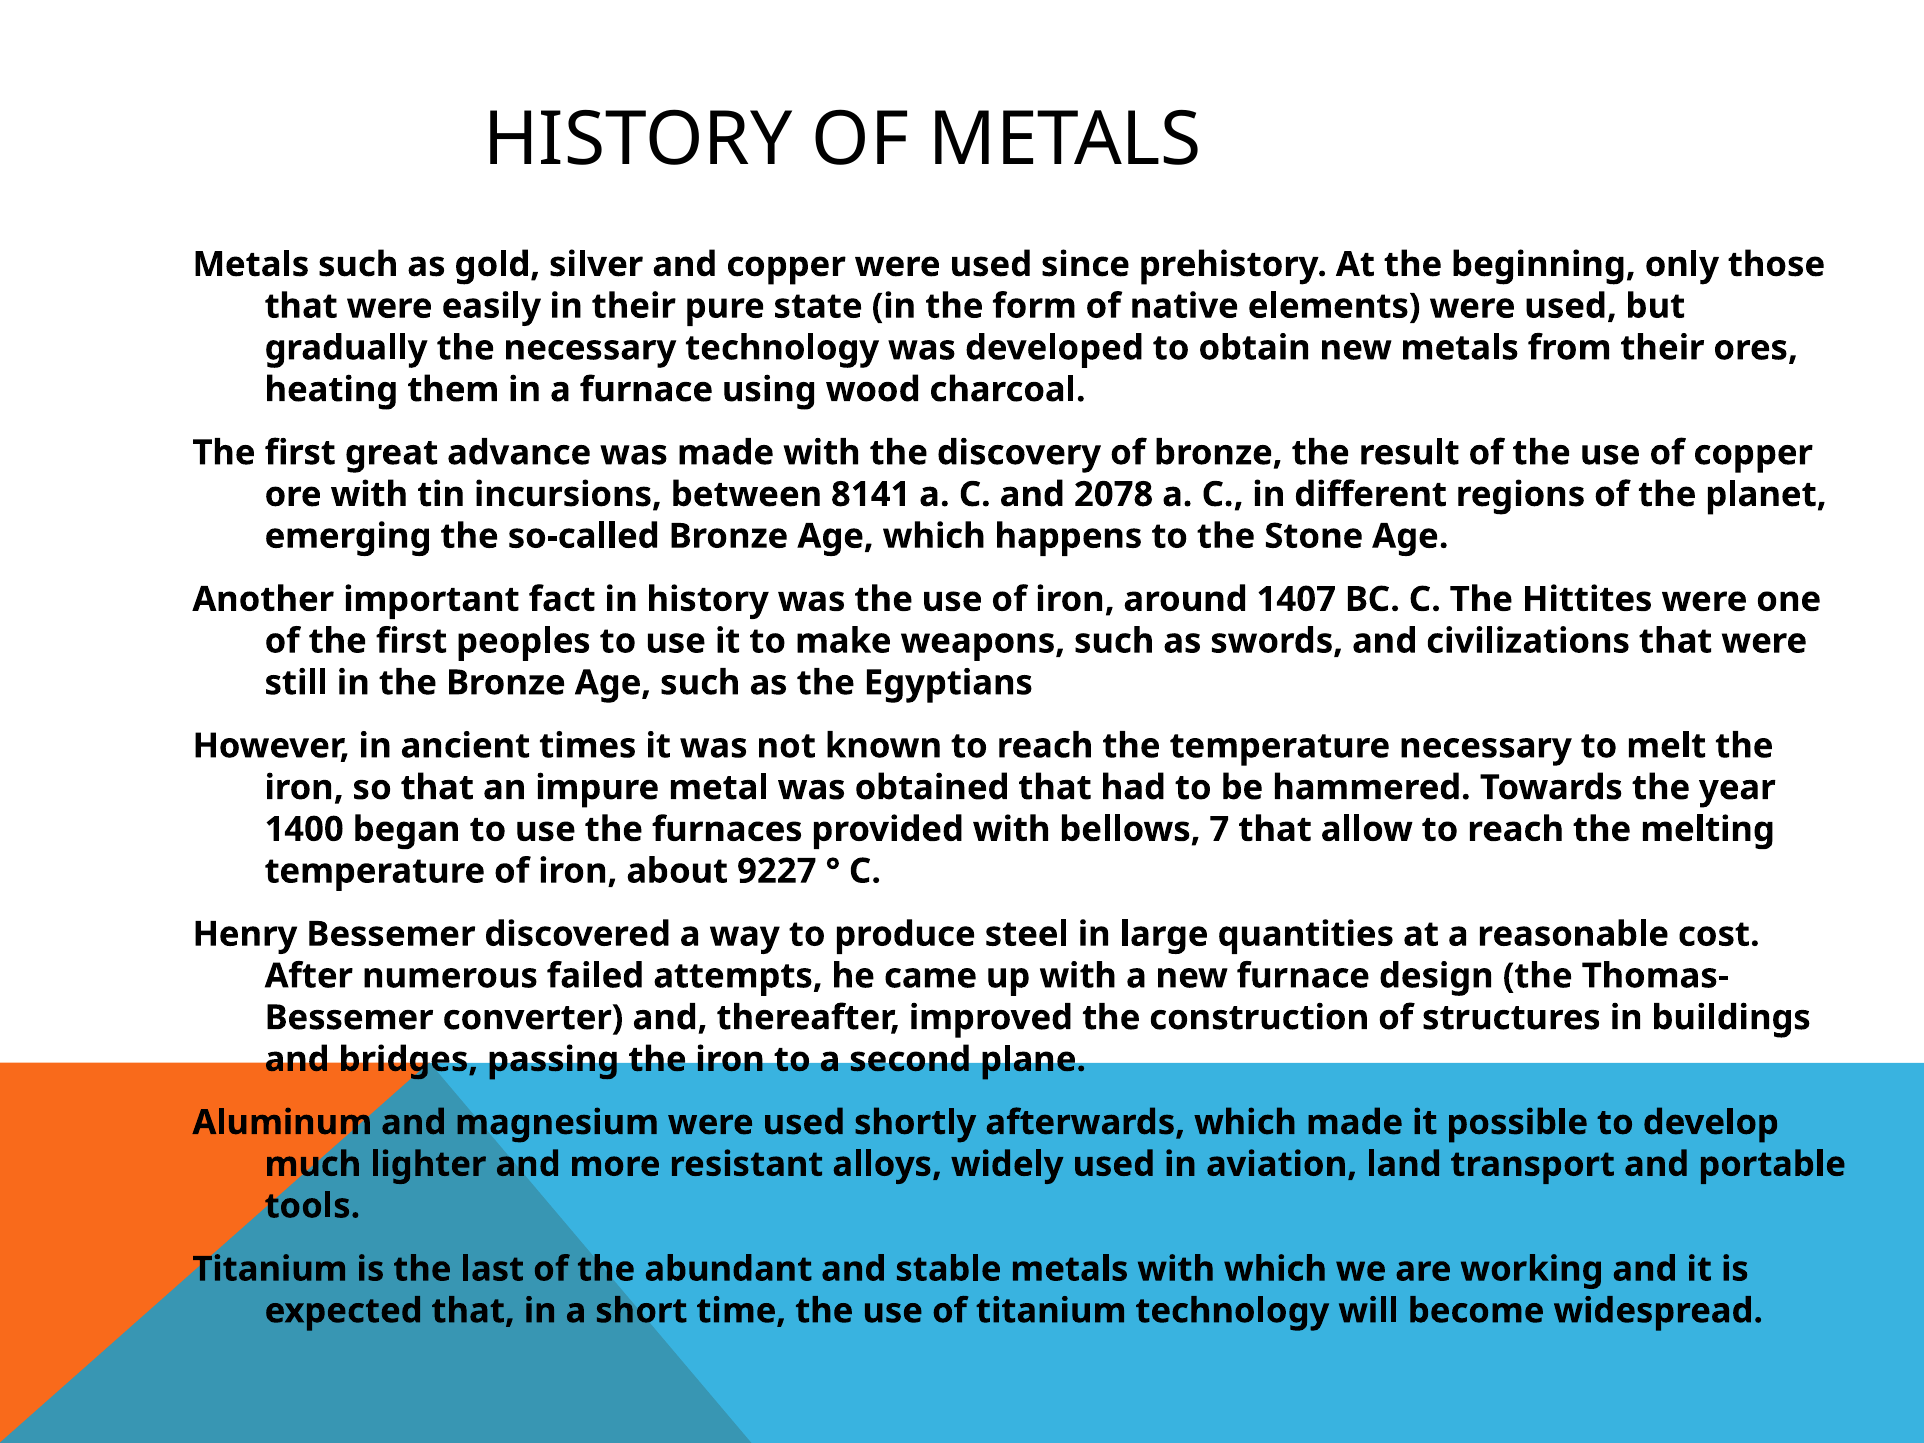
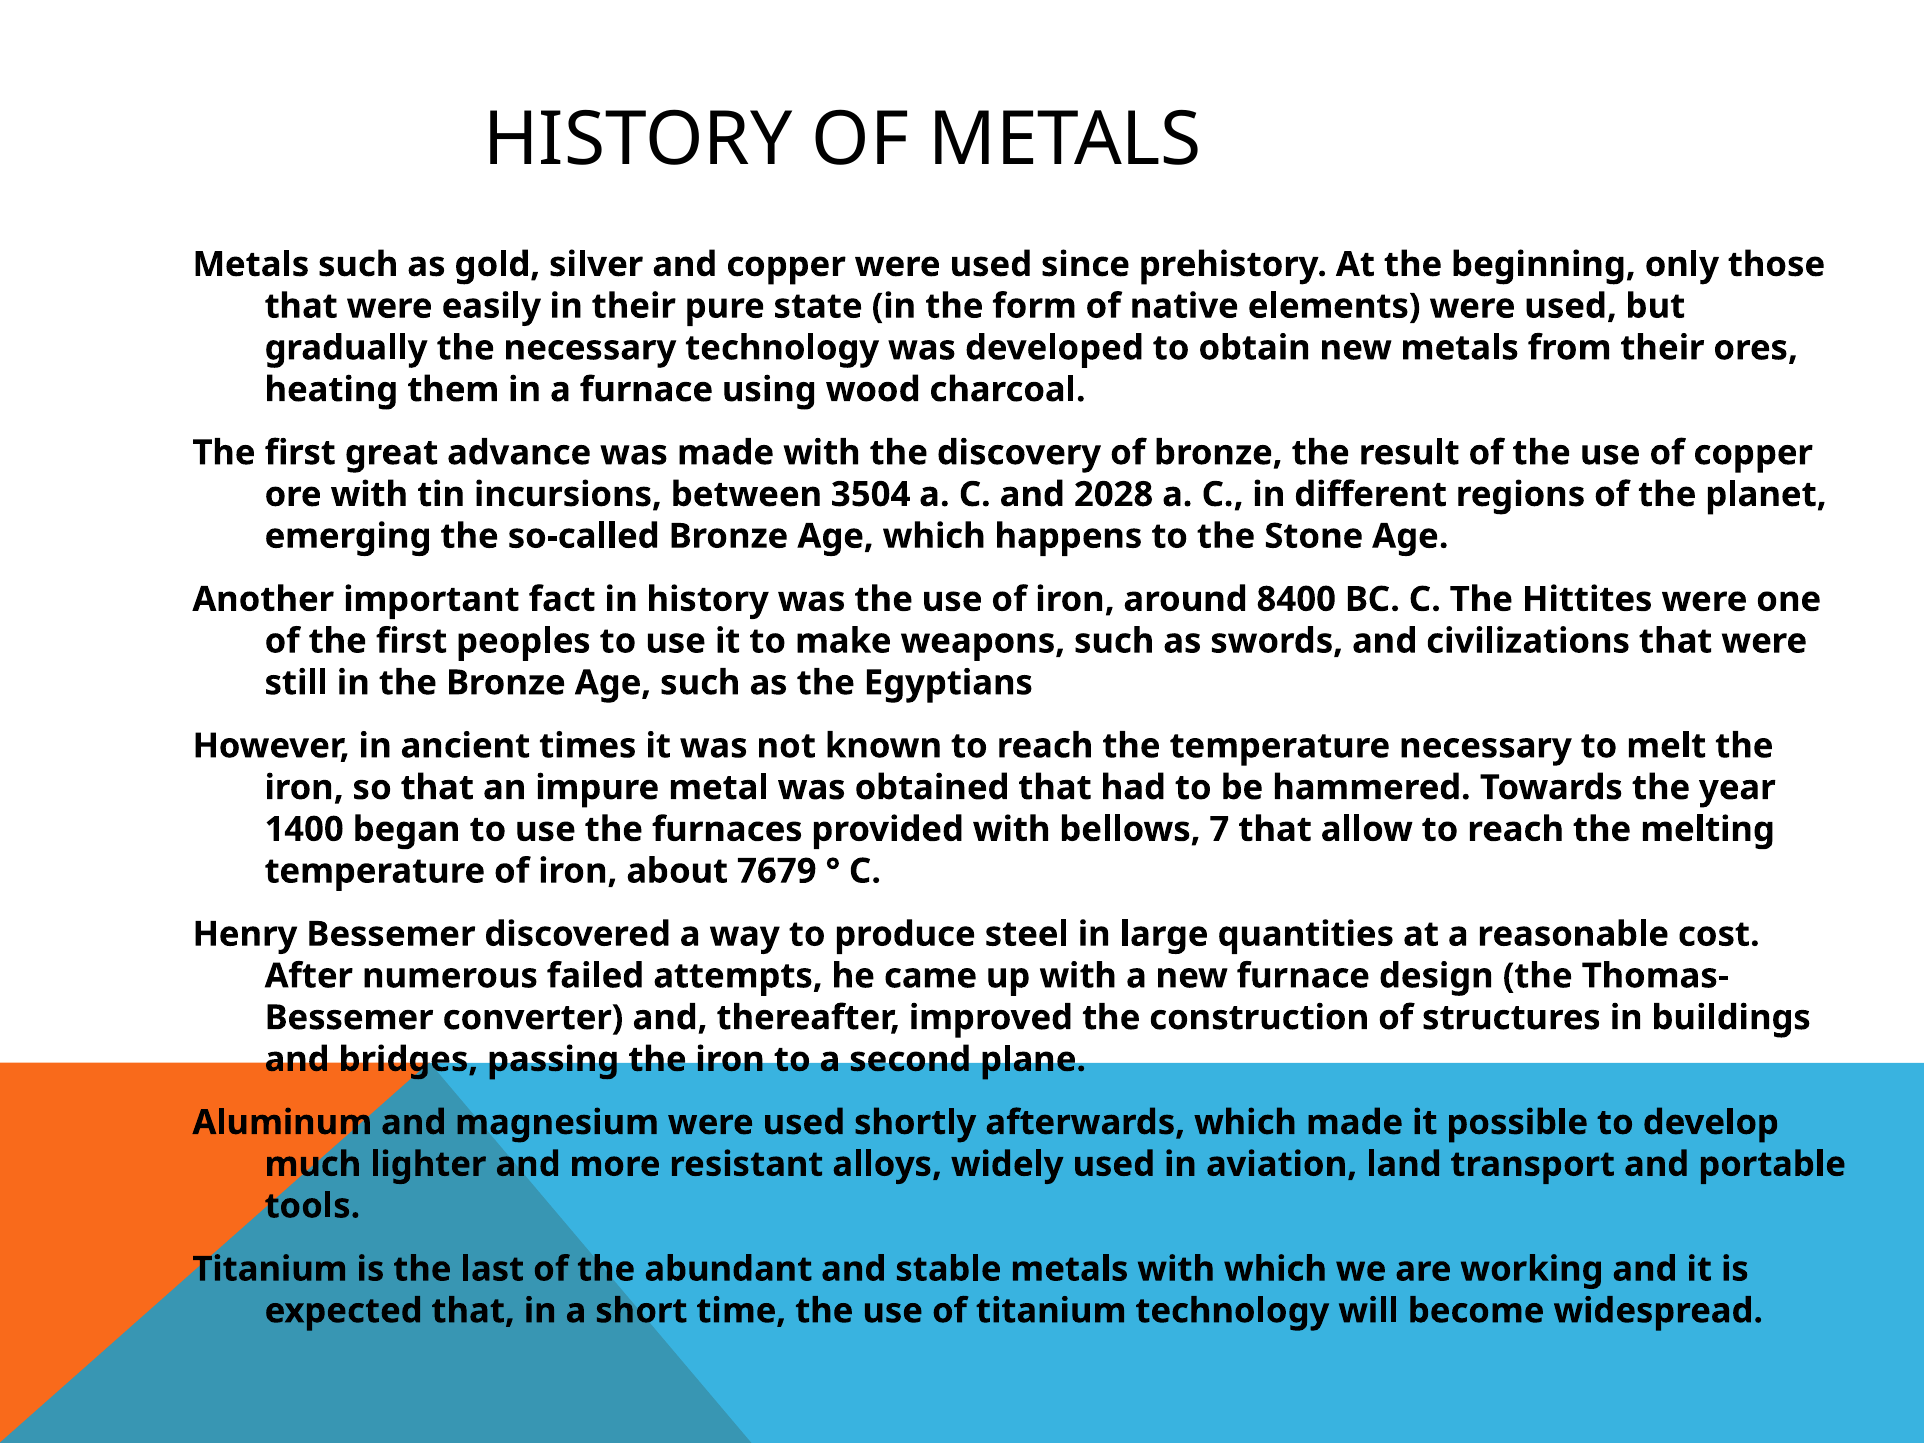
8141: 8141 -> 3504
2078: 2078 -> 2028
1407: 1407 -> 8400
9227: 9227 -> 7679
